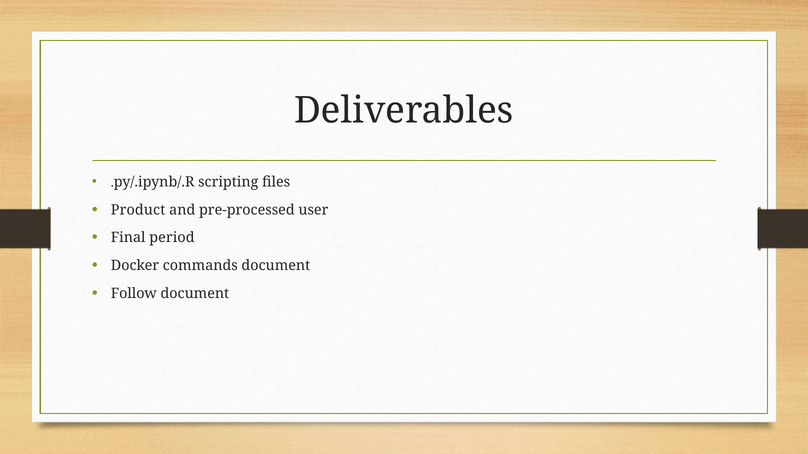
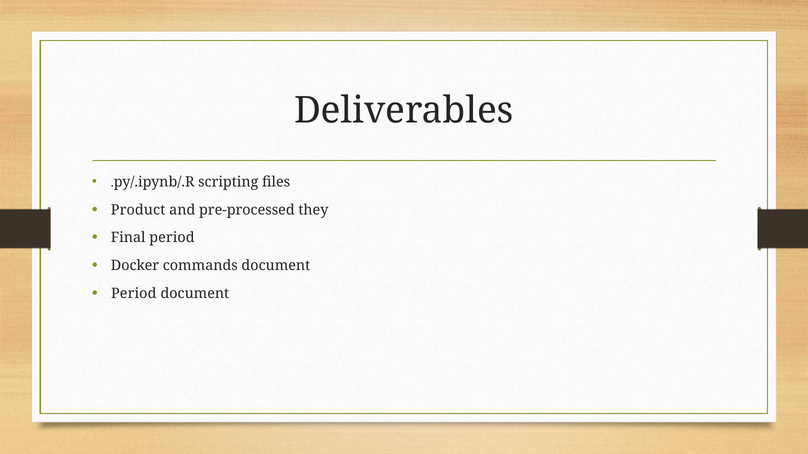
user: user -> they
Follow at (134, 294): Follow -> Period
